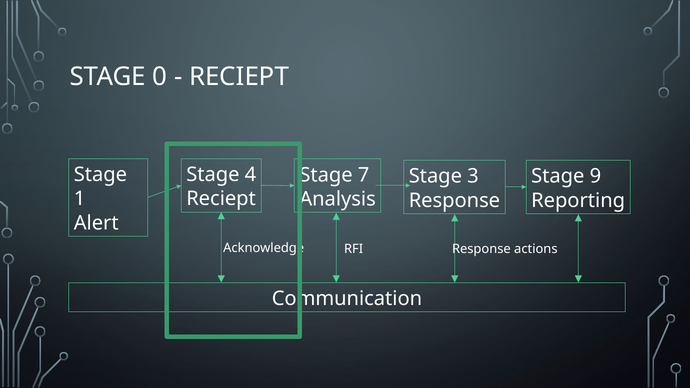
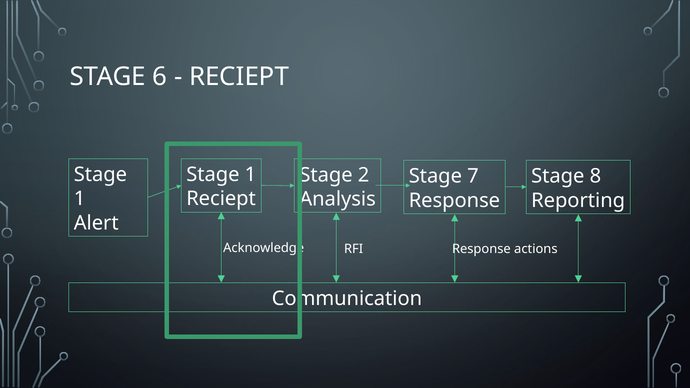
0: 0 -> 6
4 at (250, 175): 4 -> 1
7: 7 -> 2
3: 3 -> 7
9: 9 -> 8
